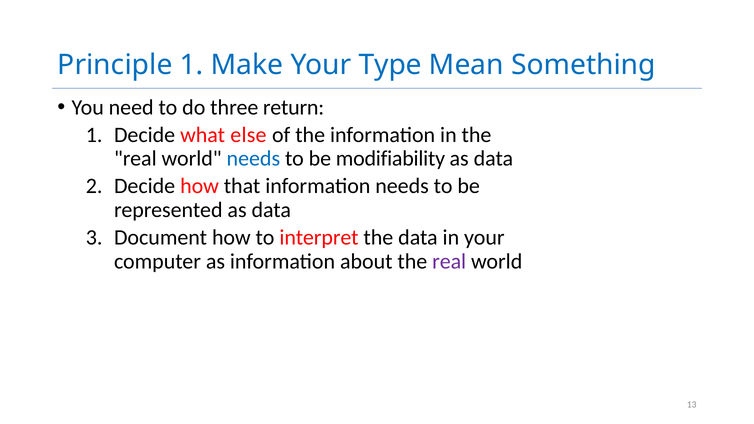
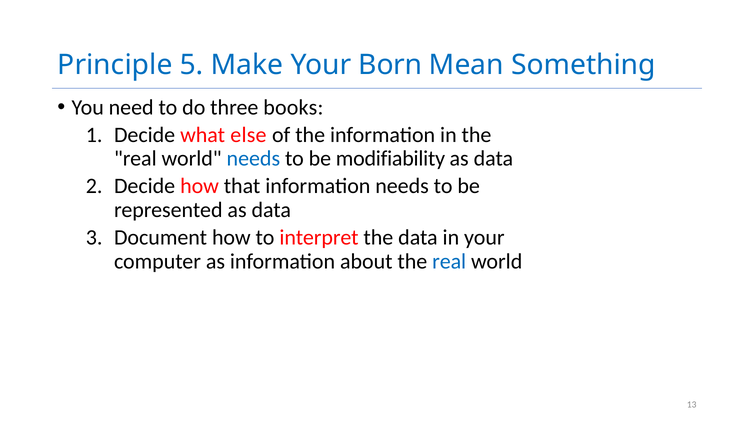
Principle 1: 1 -> 5
Type: Type -> Born
return: return -> books
real at (449, 261) colour: purple -> blue
